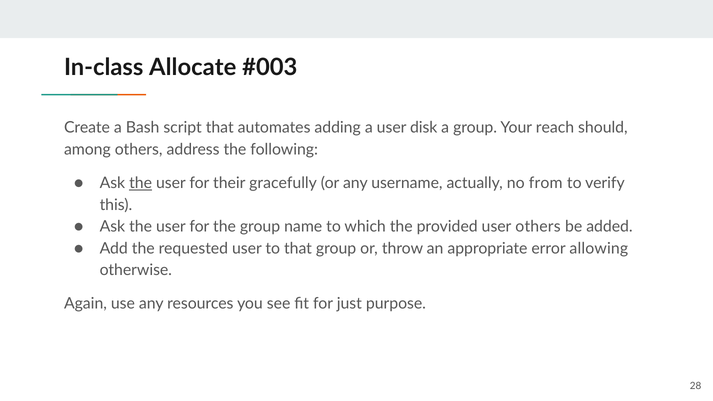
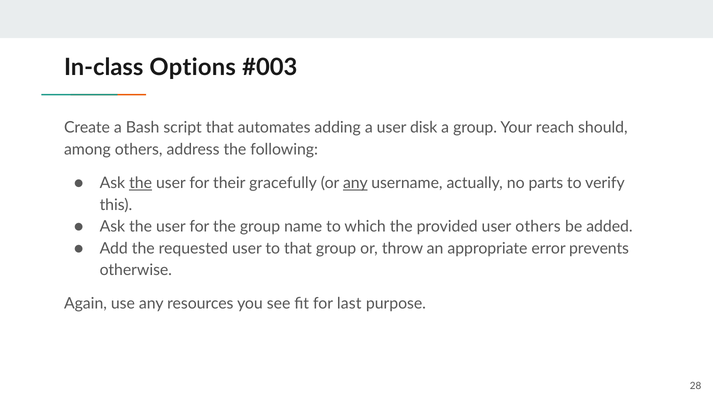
Allocate: Allocate -> Options
any at (355, 183) underline: none -> present
from: from -> parts
allowing: allowing -> prevents
just: just -> last
